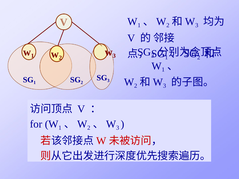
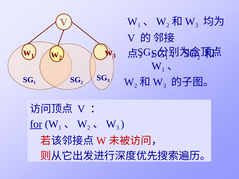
for underline: none -> present
